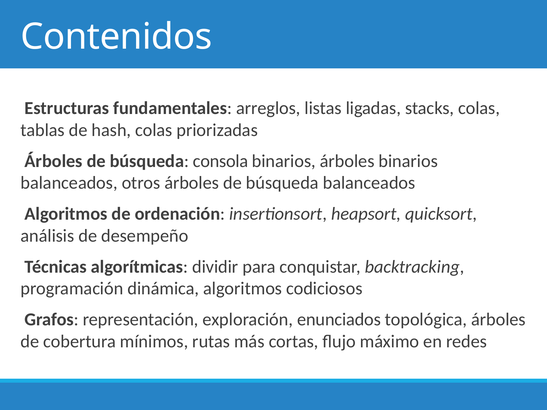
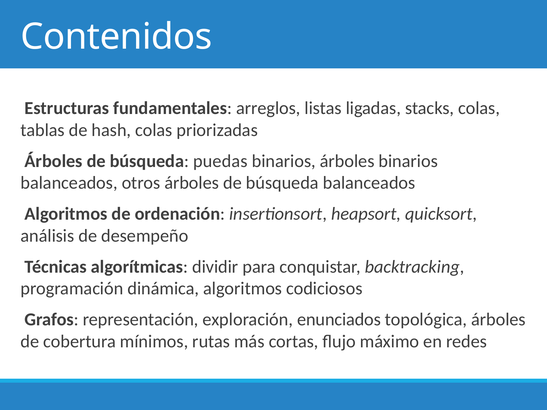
consola: consola -> puedas
